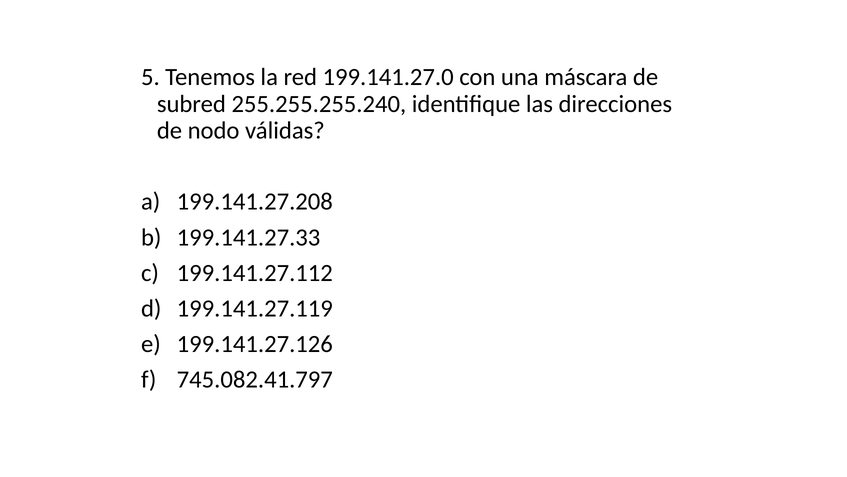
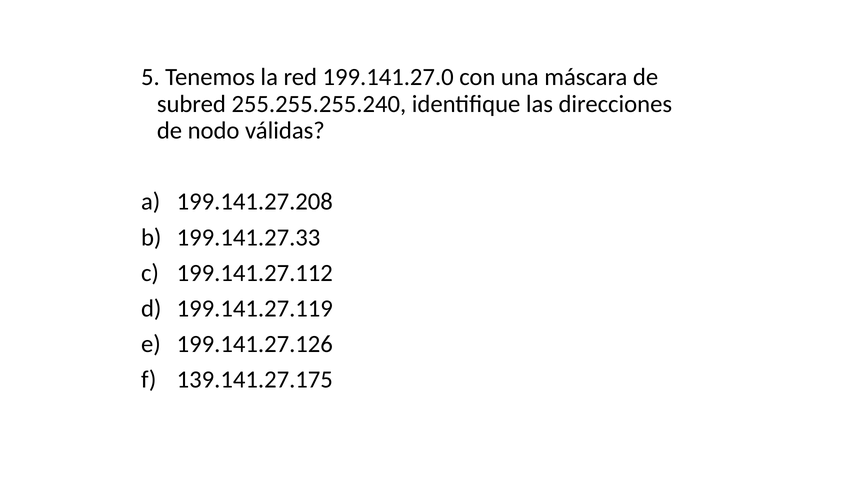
745.082.41.797: 745.082.41.797 -> 139.141.27.175
